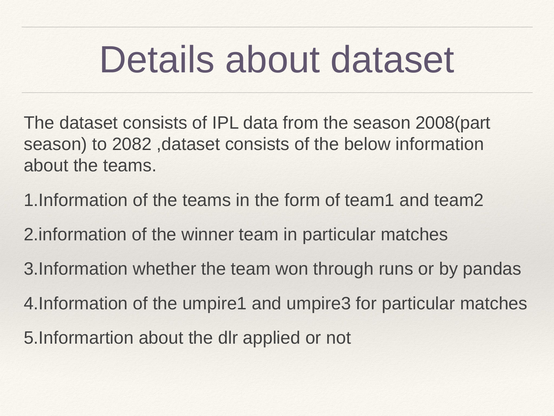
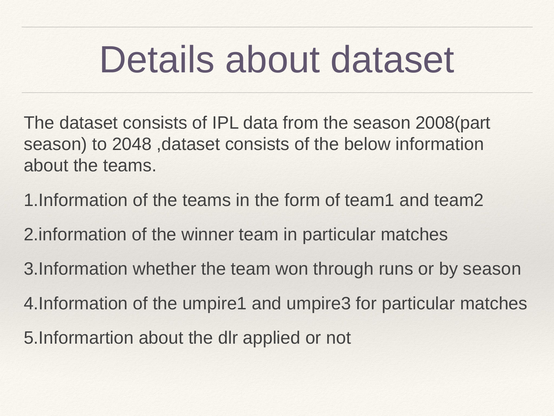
2082: 2082 -> 2048
by pandas: pandas -> season
